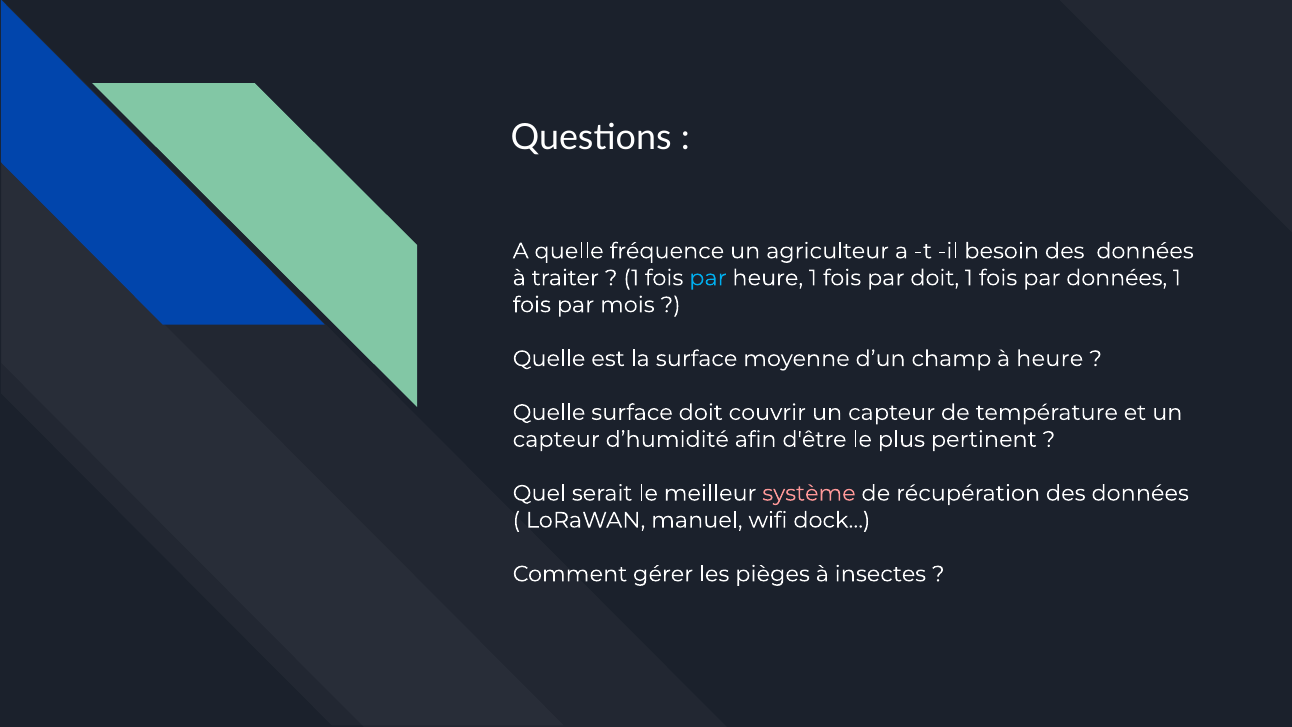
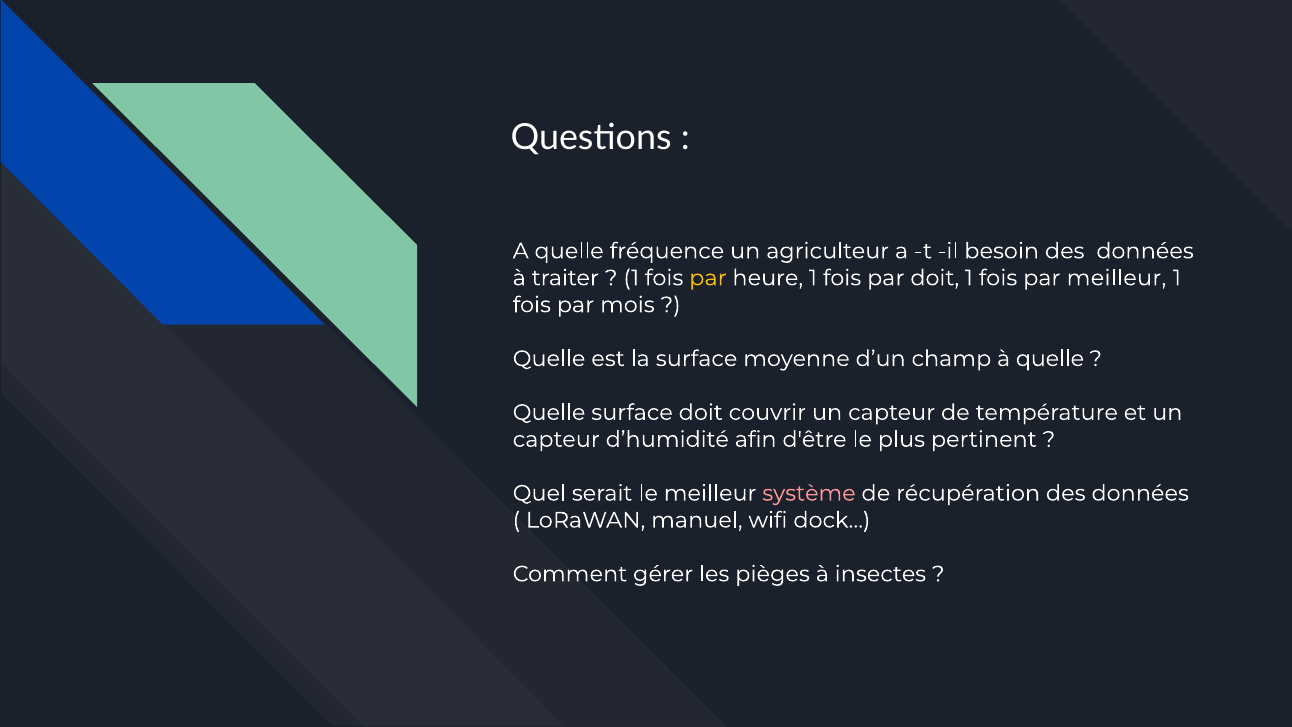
par at (708, 278) colour: light blue -> yellow
par données: données -> meilleur
à heure: heure -> quelle
